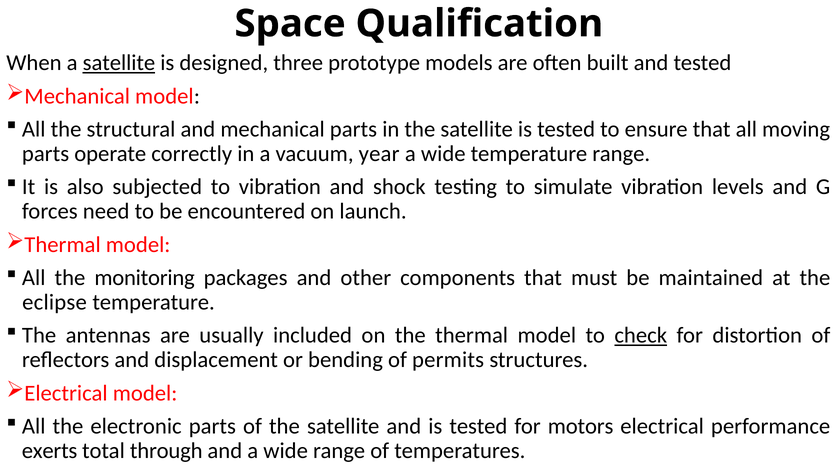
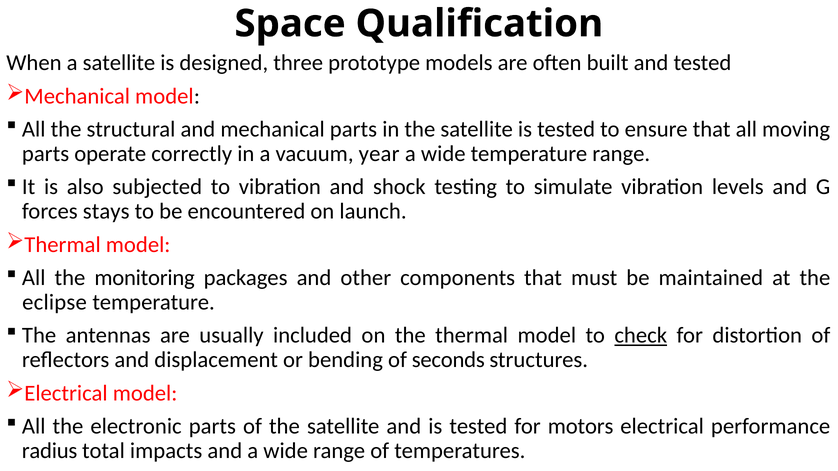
satellite at (119, 63) underline: present -> none
need: need -> stays
permits: permits -> seconds
exerts: exerts -> radius
through: through -> impacts
